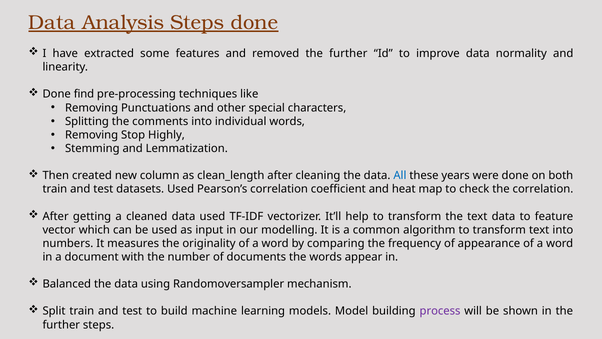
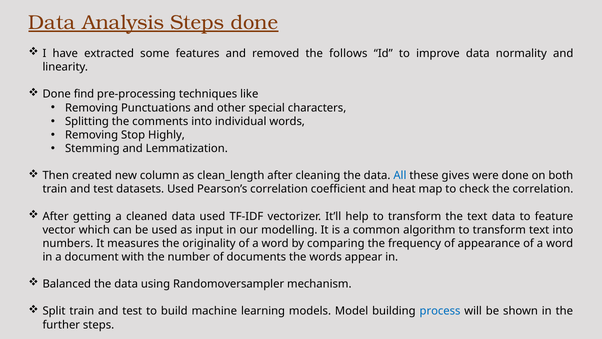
removed the further: further -> follows
years: years -> gives
process colour: purple -> blue
